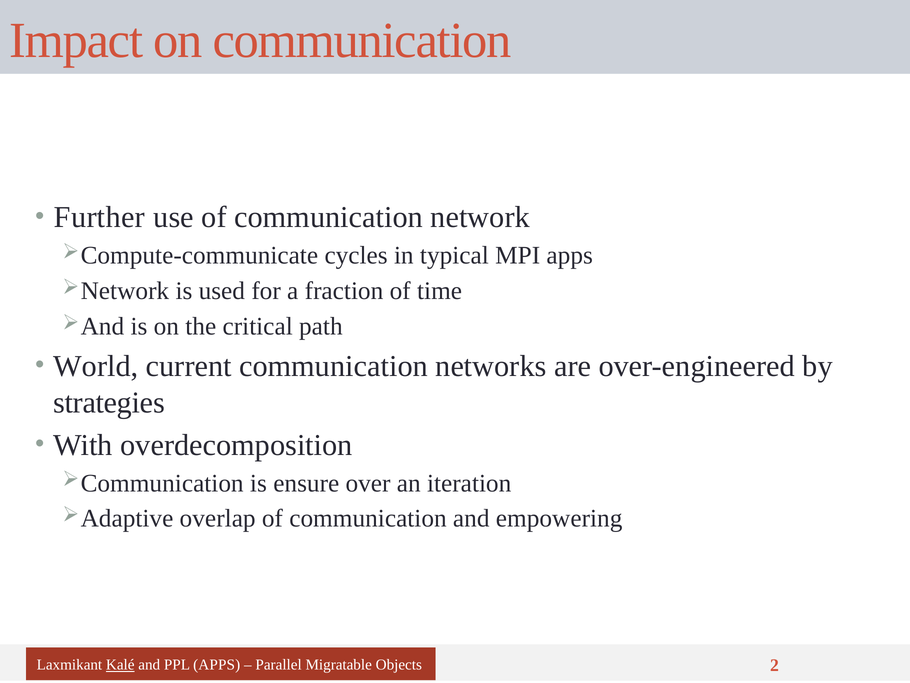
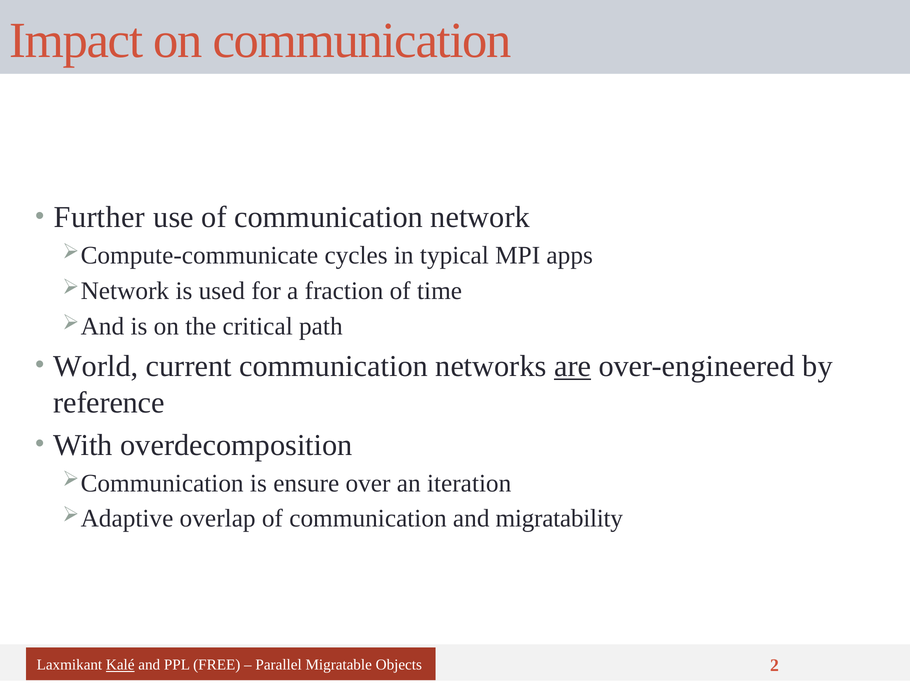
are underline: none -> present
strategies: strategies -> reference
empowering: empowering -> migratability
PPL APPS: APPS -> FREE
